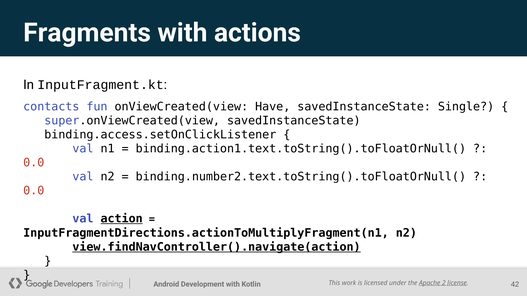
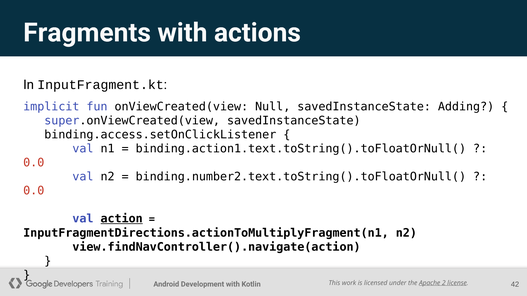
contacts: contacts -> implicit
Have: Have -> Null
Single: Single -> Adding
view.findNavController().navigate(action underline: present -> none
